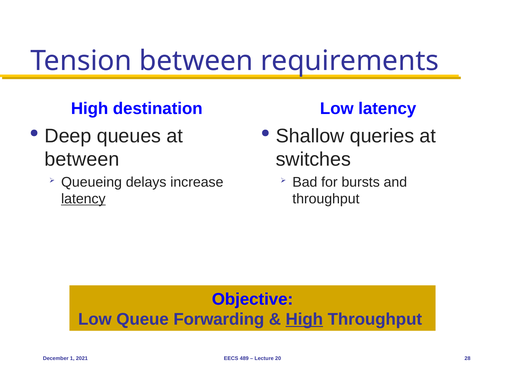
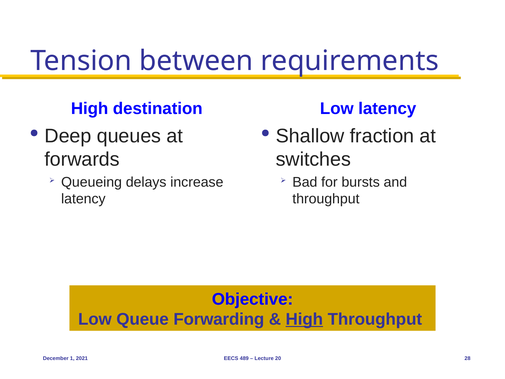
queries: queries -> fraction
between at (82, 159): between -> forwards
latency at (83, 199) underline: present -> none
